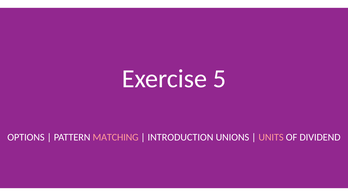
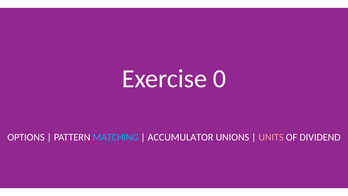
5: 5 -> 0
MATCHING colour: pink -> light blue
INTRODUCTION: INTRODUCTION -> ACCUMULATOR
